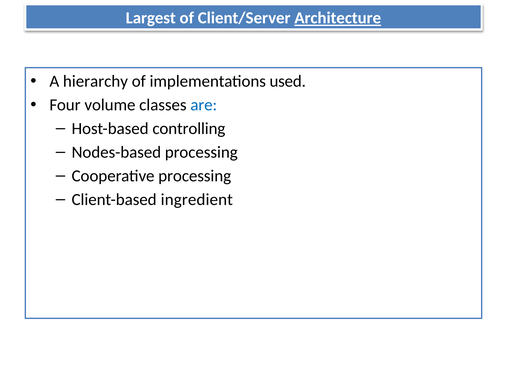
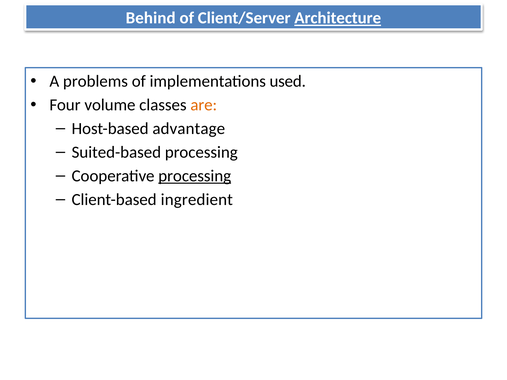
Largest: Largest -> Behind
hierarchy: hierarchy -> problems
are colour: blue -> orange
controlling: controlling -> advantage
Nodes-based: Nodes-based -> Suited-based
processing at (195, 176) underline: none -> present
